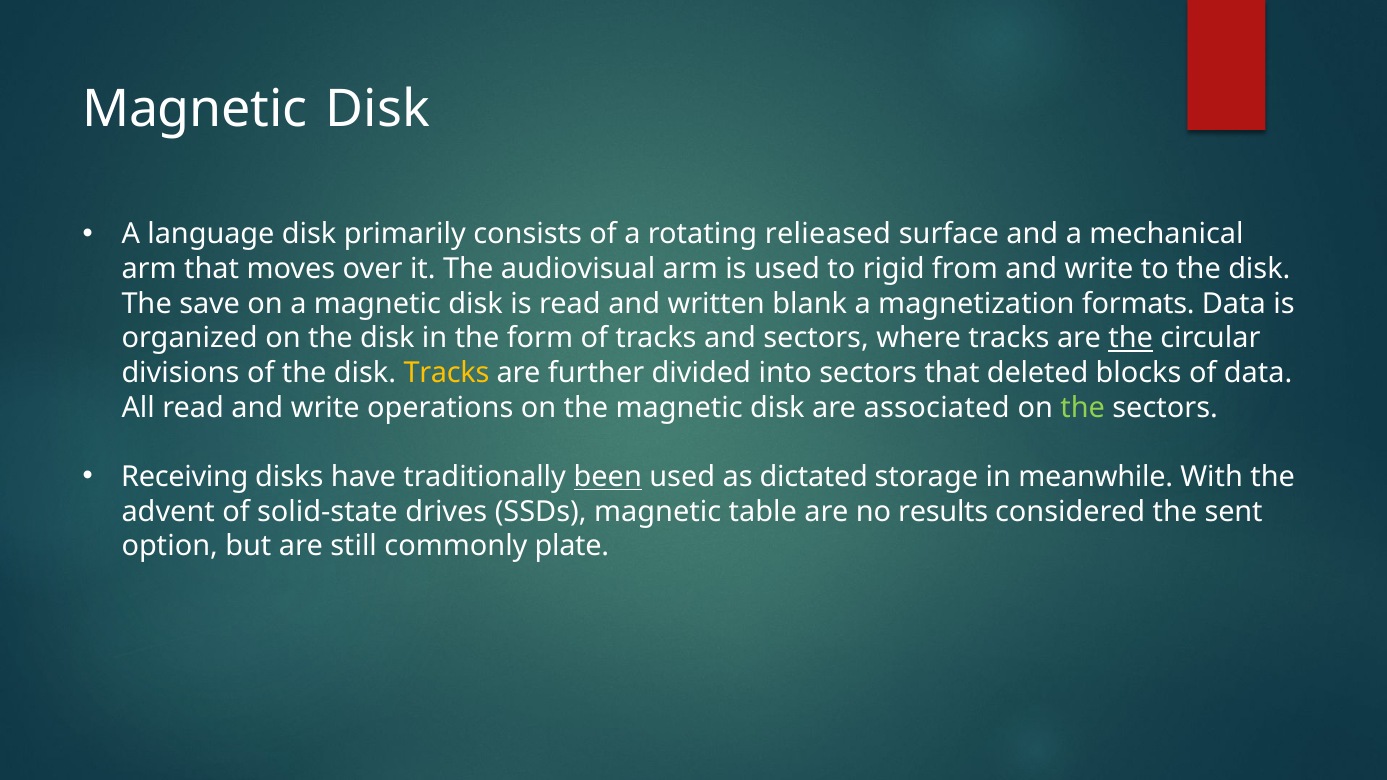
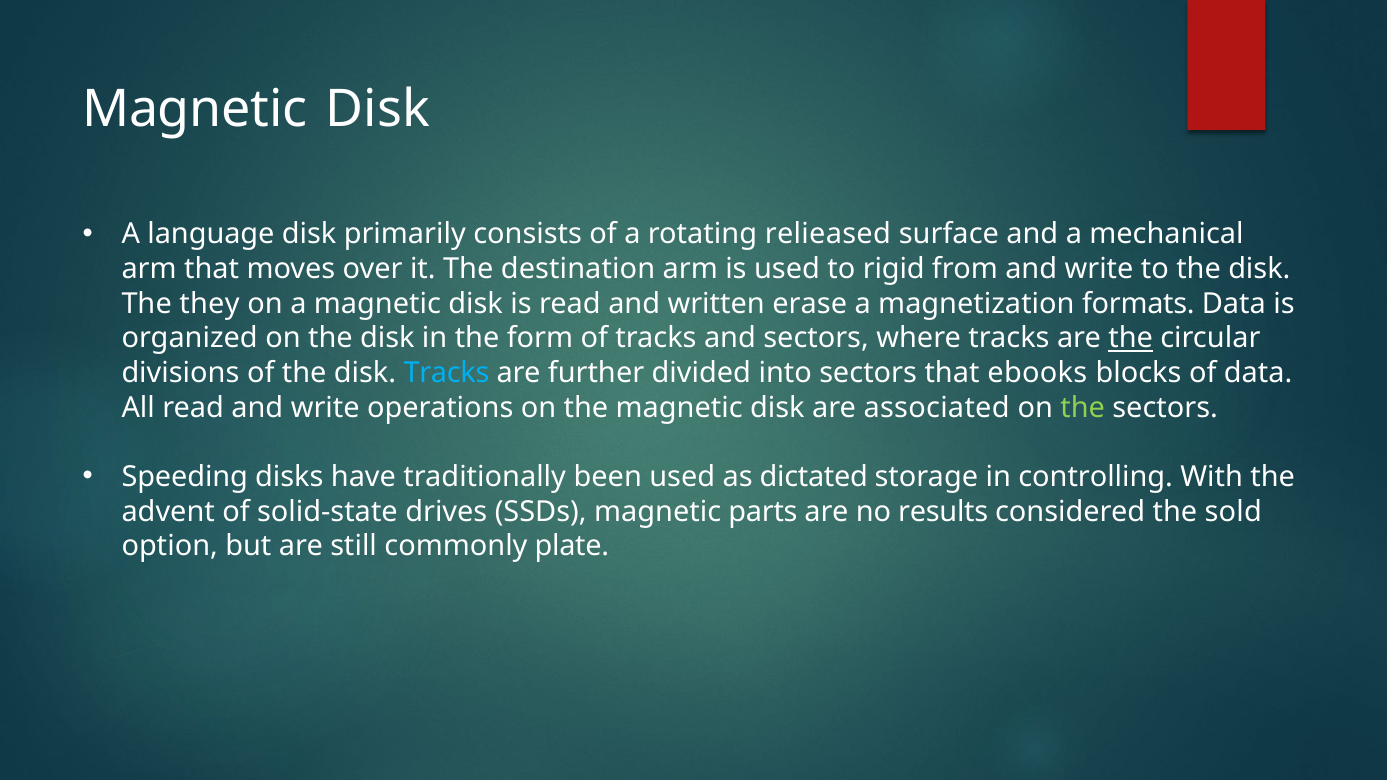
audiovisual: audiovisual -> destination
save: save -> they
blank: blank -> erase
Tracks at (447, 373) colour: yellow -> light blue
deleted: deleted -> ebooks
Receiving: Receiving -> Speeding
been underline: present -> none
meanwhile: meanwhile -> controlling
table: table -> parts
sent: sent -> sold
